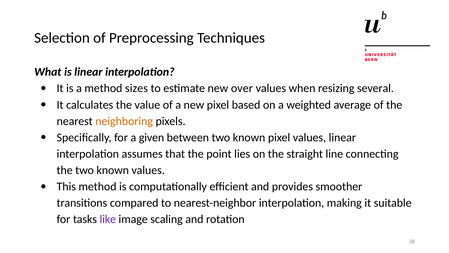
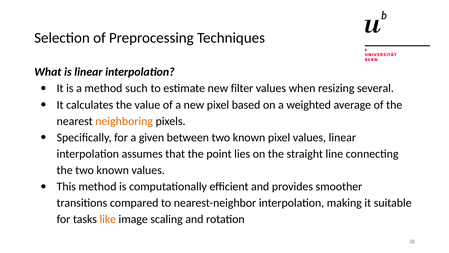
sizes: sizes -> such
over: over -> filter
like colour: purple -> orange
